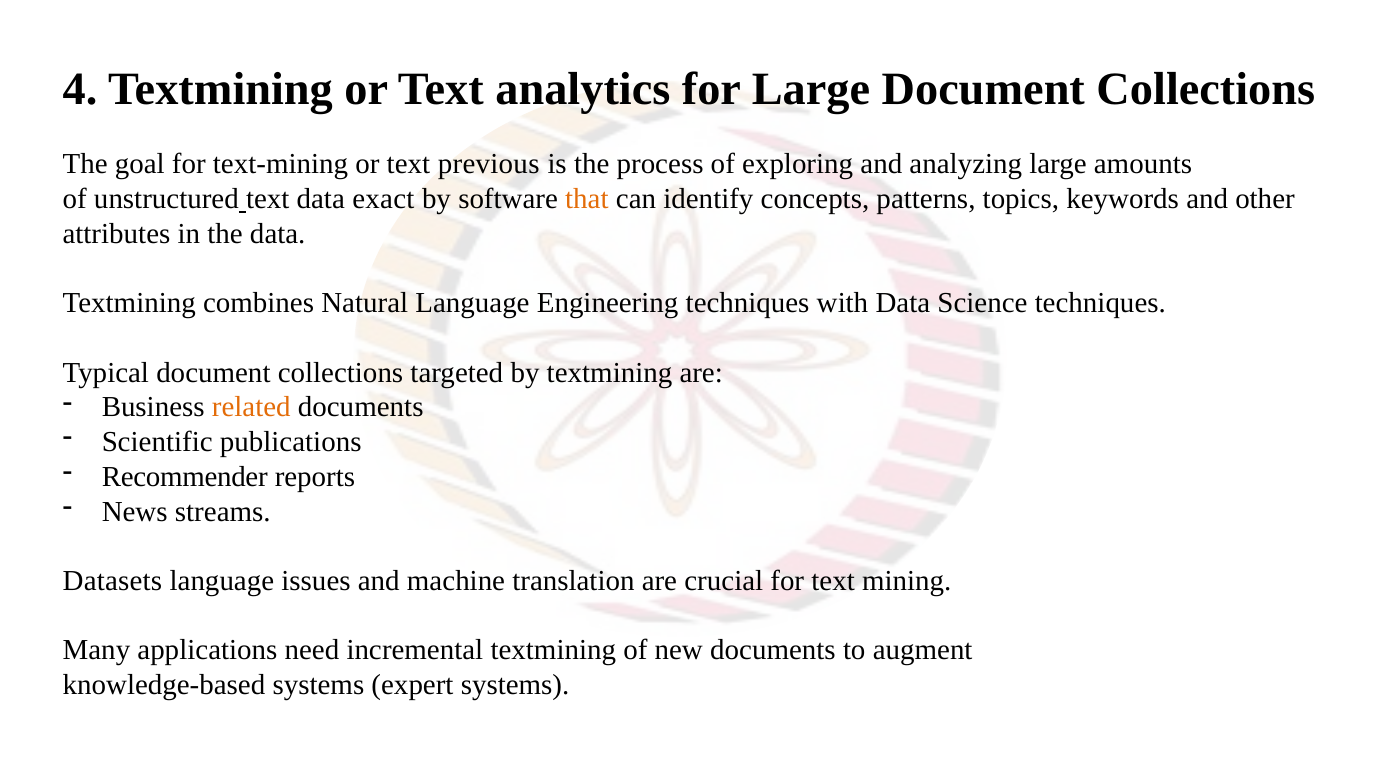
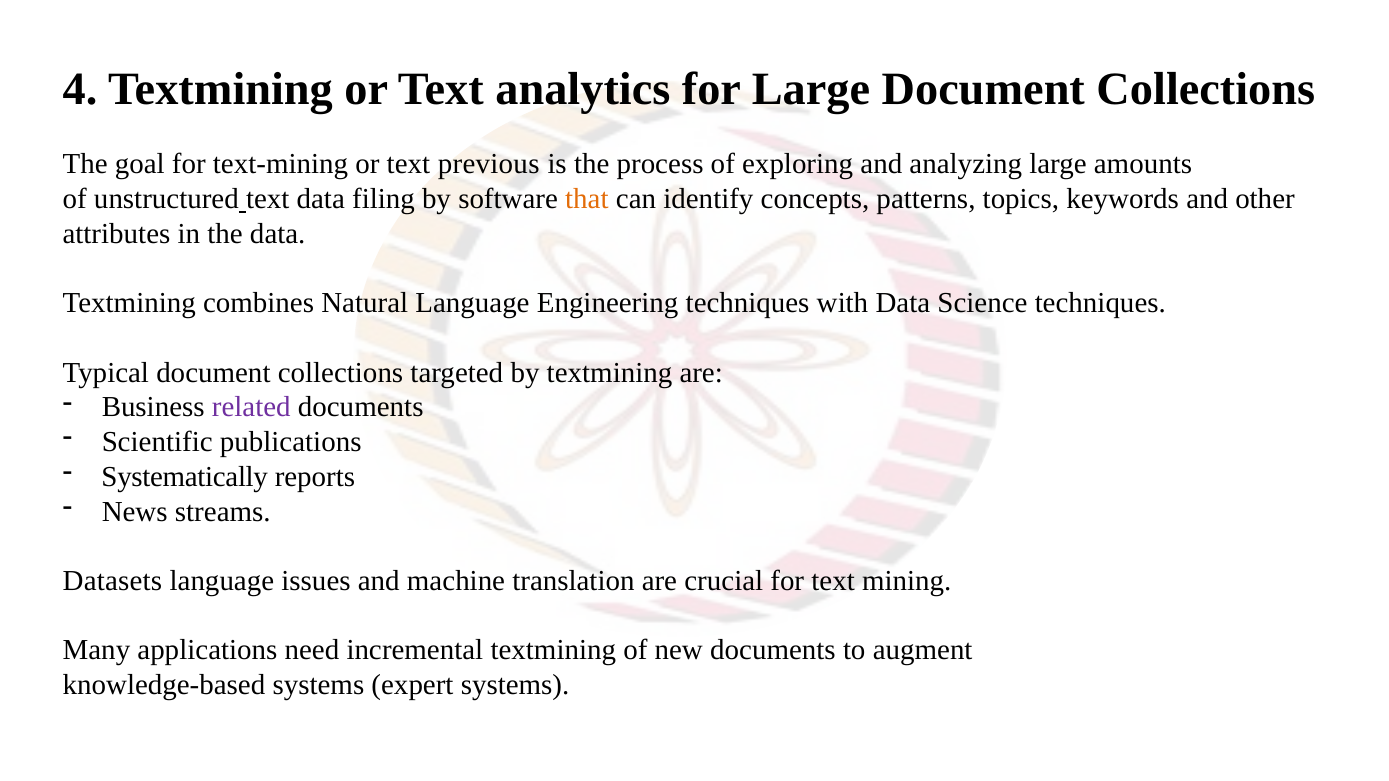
exact: exact -> filing
related colour: orange -> purple
Recommender: Recommender -> Systematically
